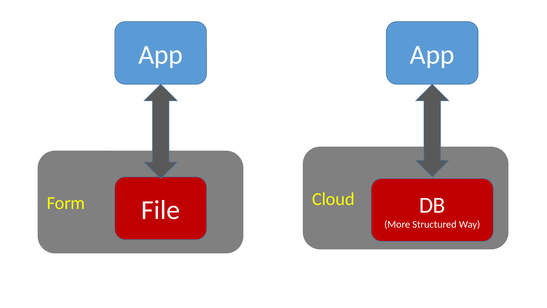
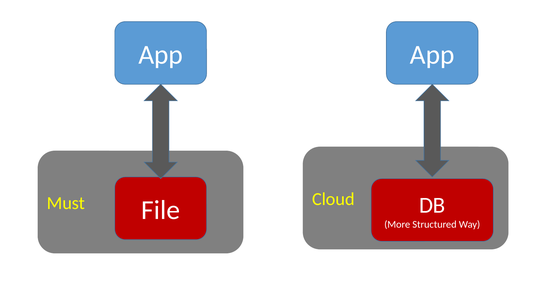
Form: Form -> Must
